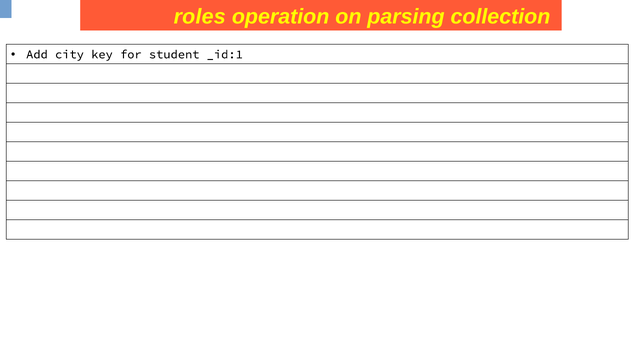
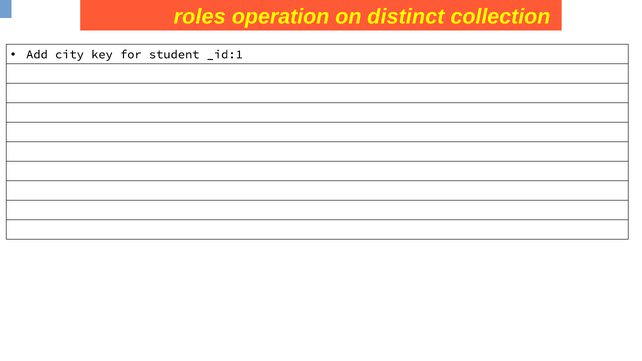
parsing: parsing -> distinct
